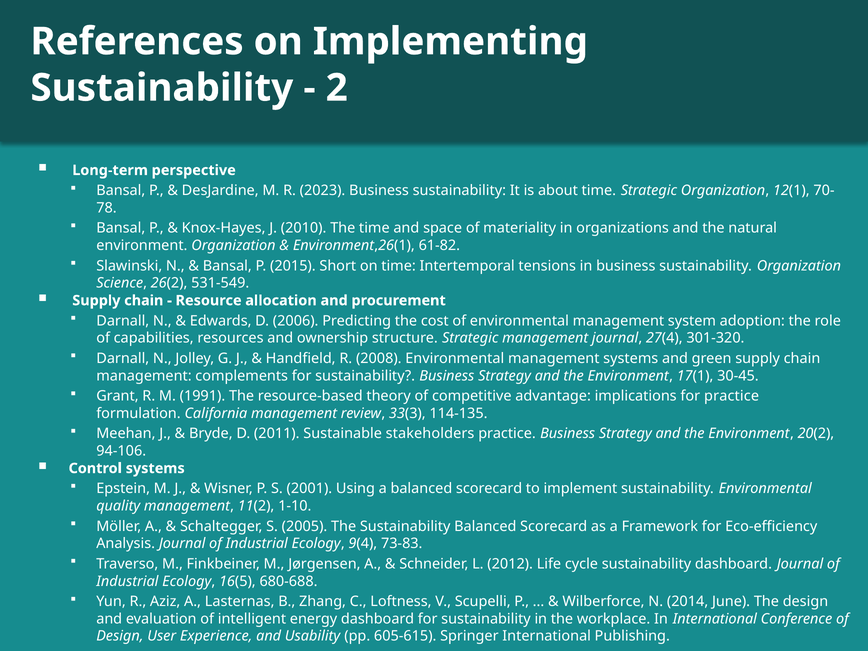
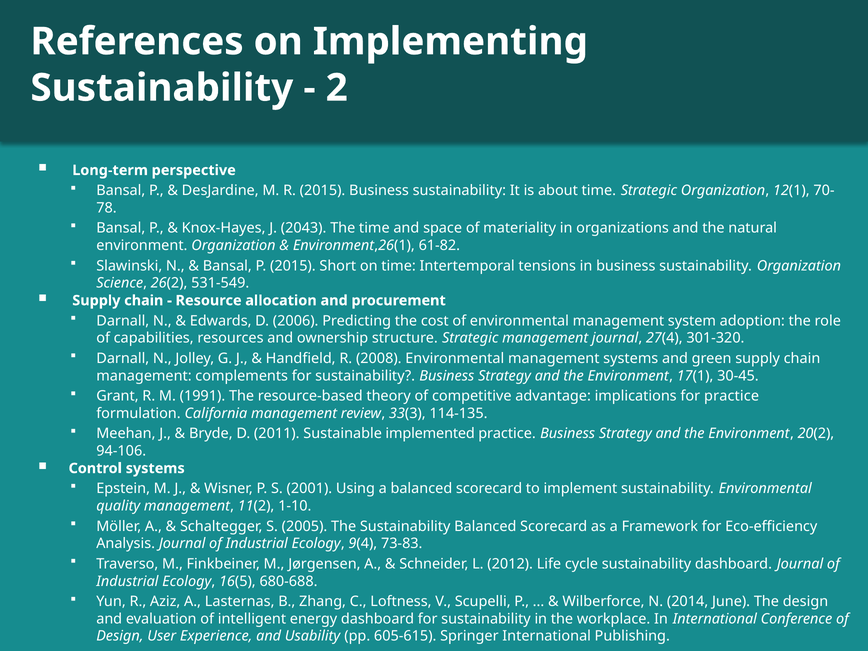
R 2023: 2023 -> 2015
2010: 2010 -> 2043
stakeholders: stakeholders -> implemented
